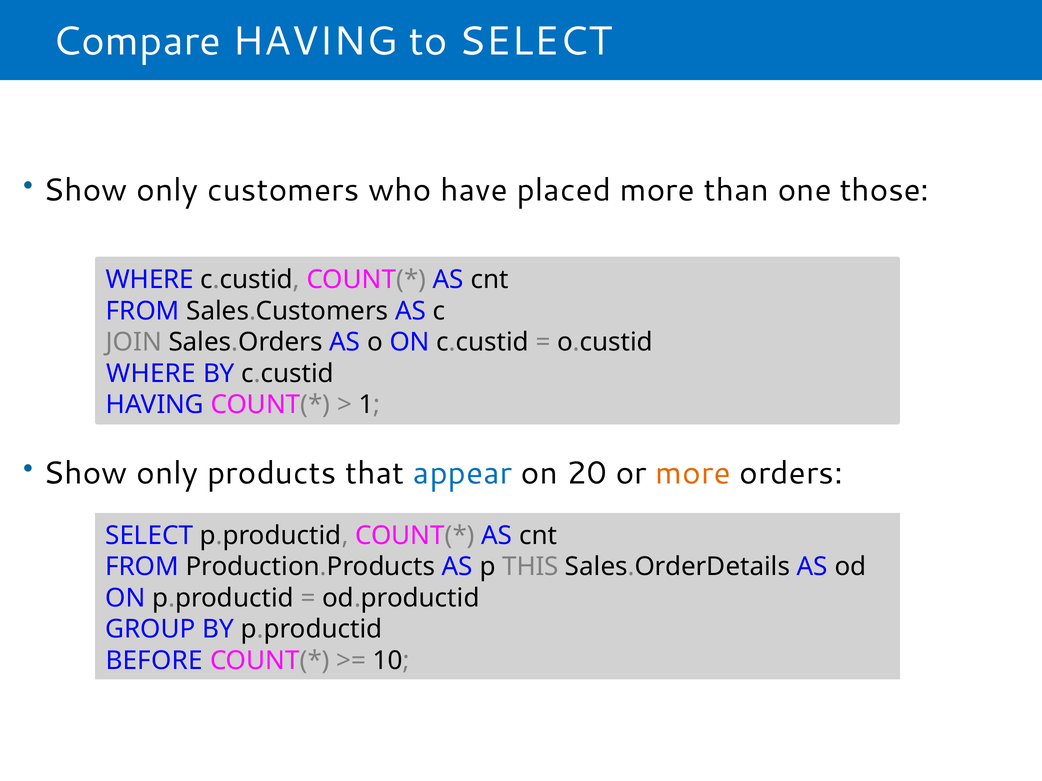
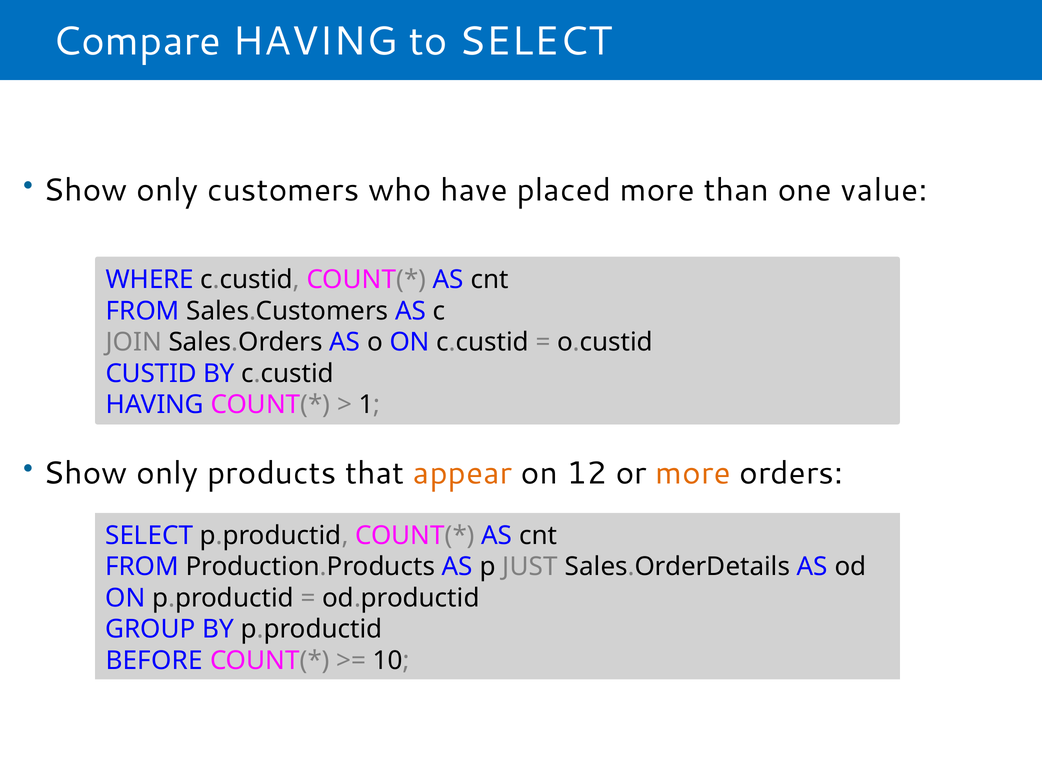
those: those -> value
WHERE at (151, 374): WHERE -> CUSTID
appear colour: blue -> orange
20: 20 -> 12
THIS: THIS -> JUST
